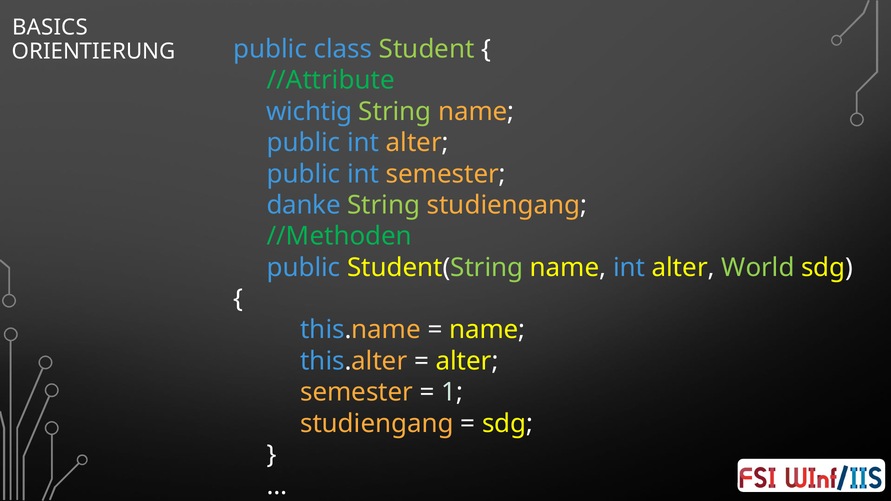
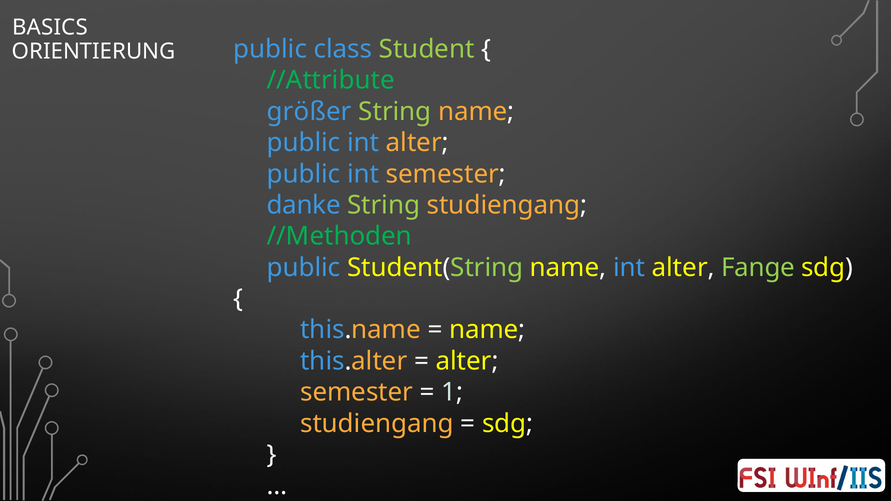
wichtig: wichtig -> größer
World: World -> Fange
